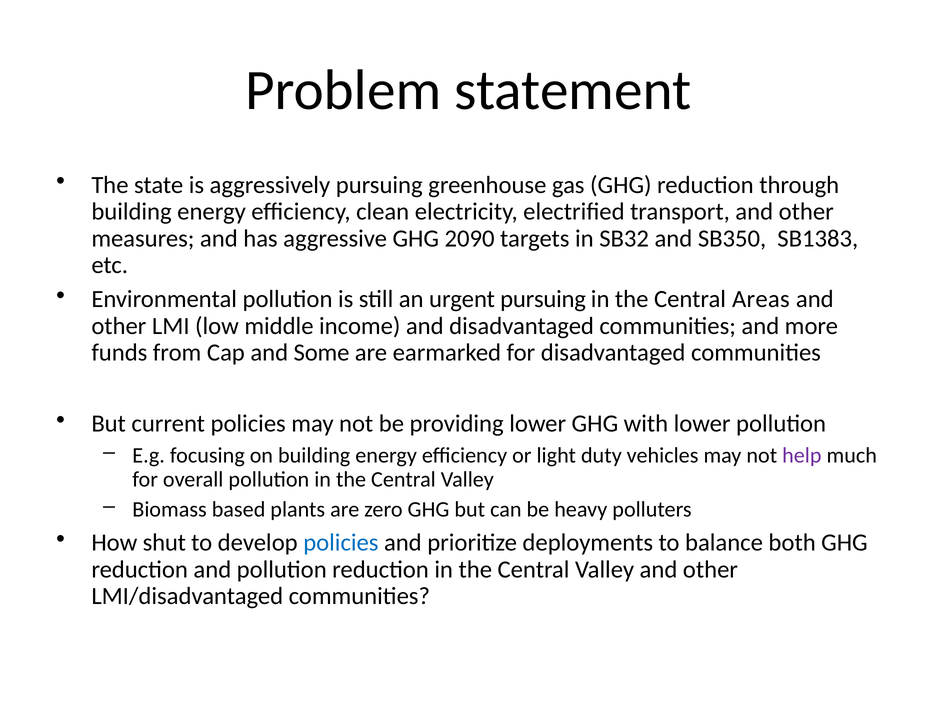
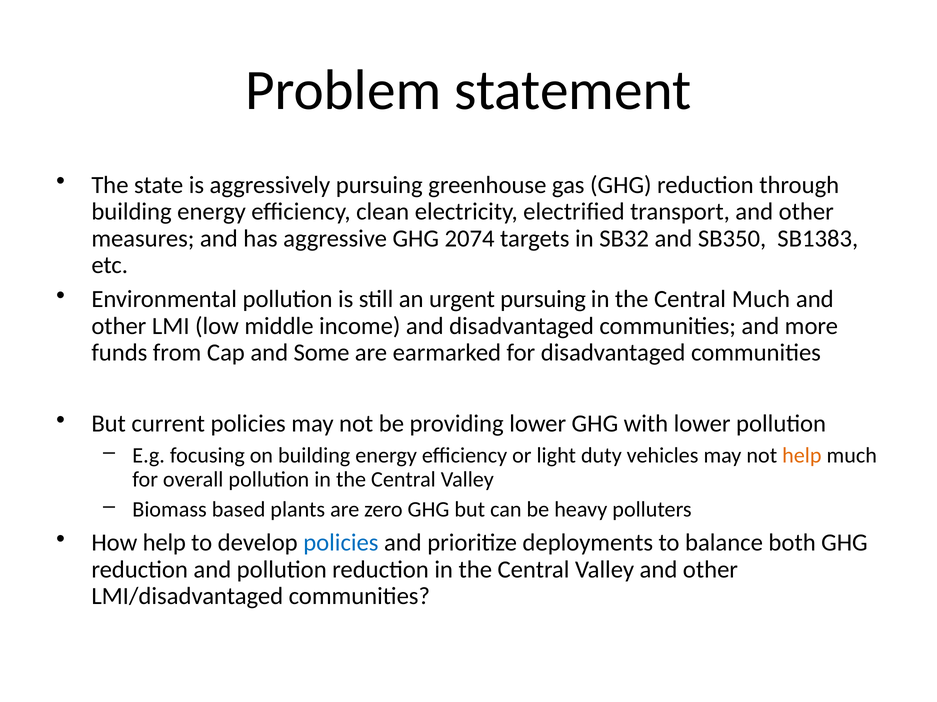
2090: 2090 -> 2074
Central Areas: Areas -> Much
help at (802, 456) colour: purple -> orange
How shut: shut -> help
